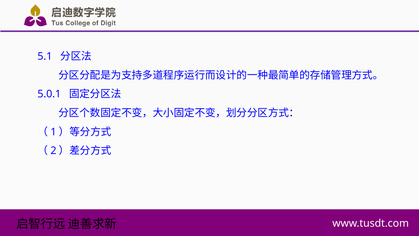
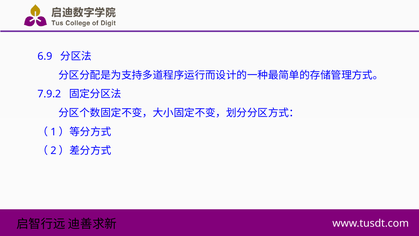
5.1: 5.1 -> 6.9
5.0.1: 5.0.1 -> 7.9.2
